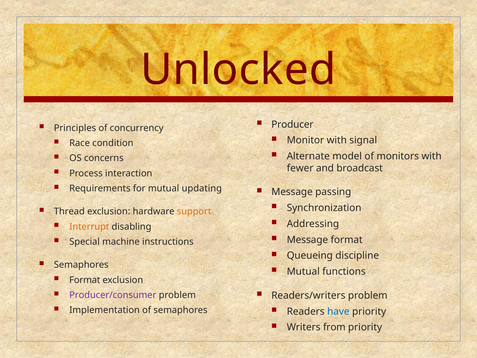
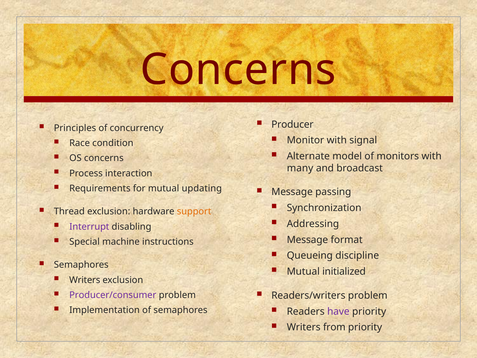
Unlocked at (238, 70): Unlocked -> Concerns
fewer: fewer -> many
Interrupt colour: orange -> purple
functions: functions -> initialized
Format at (85, 280): Format -> Writers
have colour: blue -> purple
